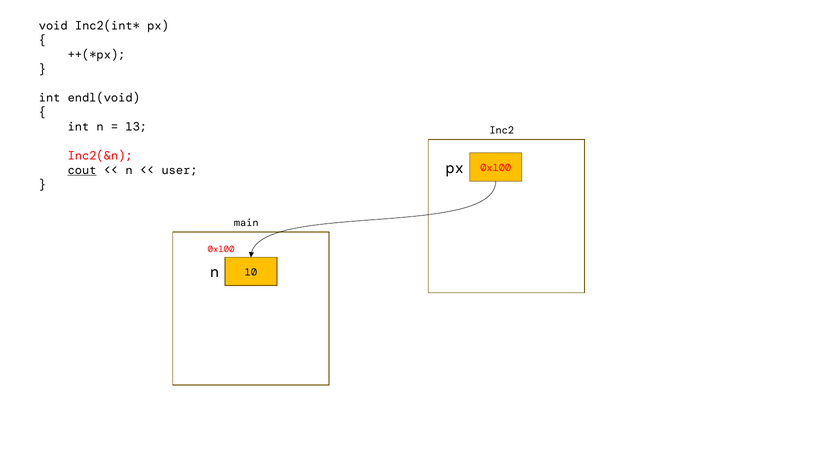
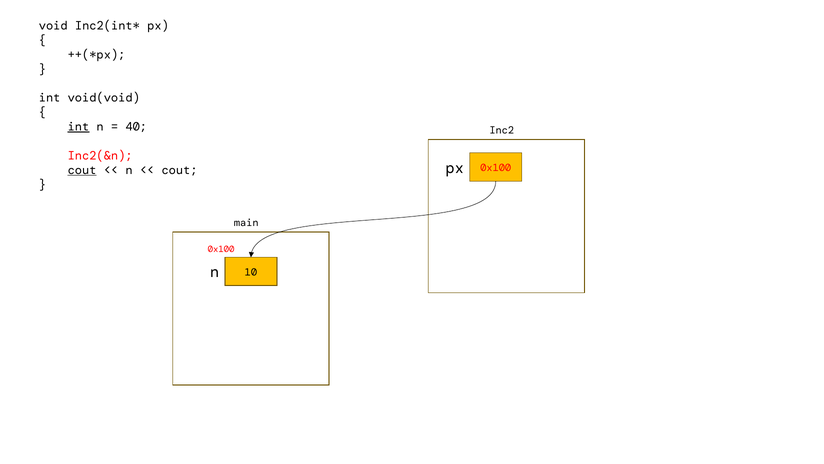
endl(void: endl(void -> void(void
int at (78, 127) underline: none -> present
13: 13 -> 40
user at (180, 170): user -> cout
